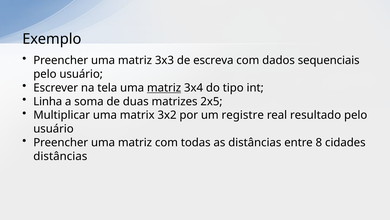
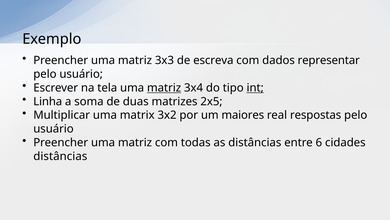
sequenciais: sequenciais -> representar
int underline: none -> present
registre: registre -> maiores
resultado: resultado -> respostas
8: 8 -> 6
